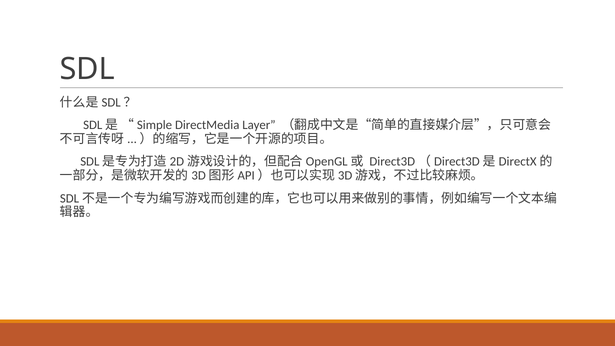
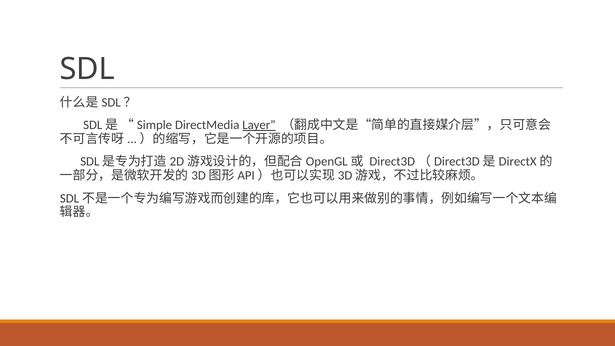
Layer underline: none -> present
